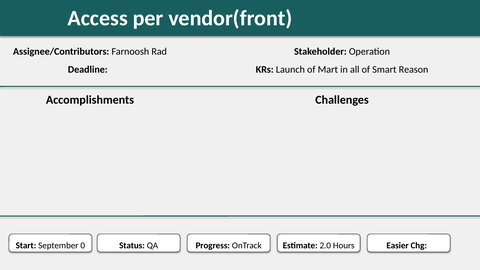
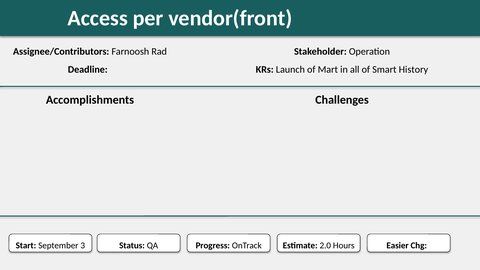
Reason: Reason -> History
0: 0 -> 3
